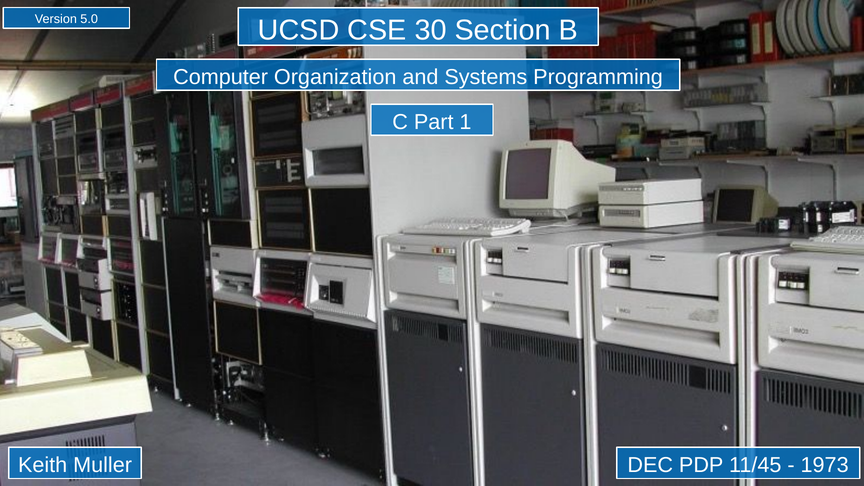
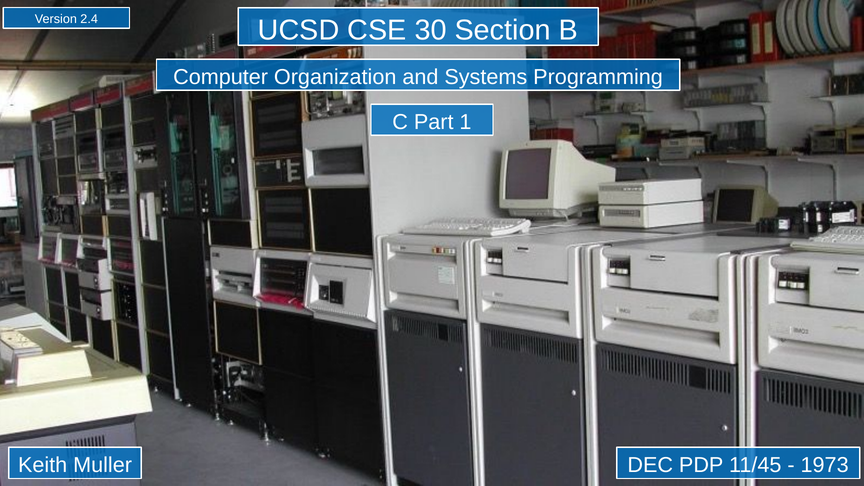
5.0: 5.0 -> 2.4
